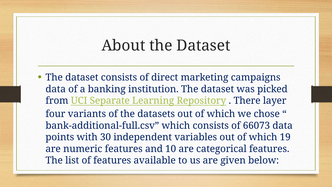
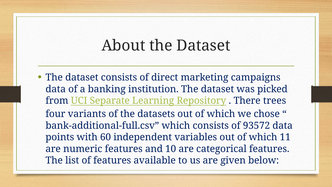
layer: layer -> trees
66073: 66073 -> 93572
30: 30 -> 60
19: 19 -> 11
